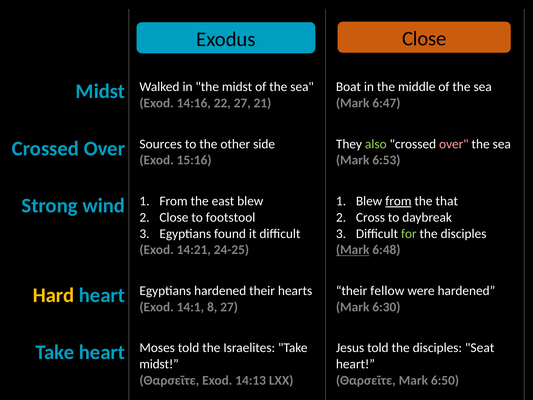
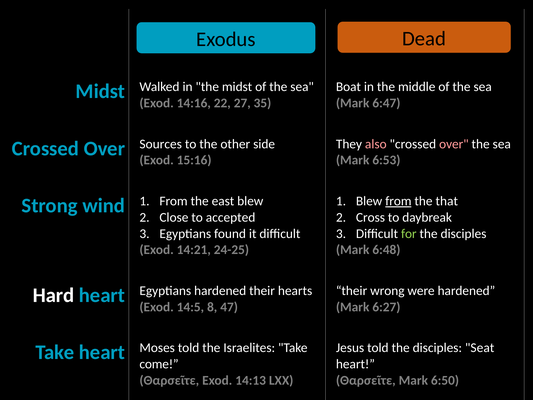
Exodus Close: Close -> Dead
21: 21 -> 35
also colour: light green -> pink
footstool: footstool -> accepted
Mark at (353, 250) underline: present -> none
fellow: fellow -> wrong
Hard colour: yellow -> white
14:1: 14:1 -> 14:5
8 27: 27 -> 47
6:30: 6:30 -> 6:27
midst at (159, 364): midst -> come
